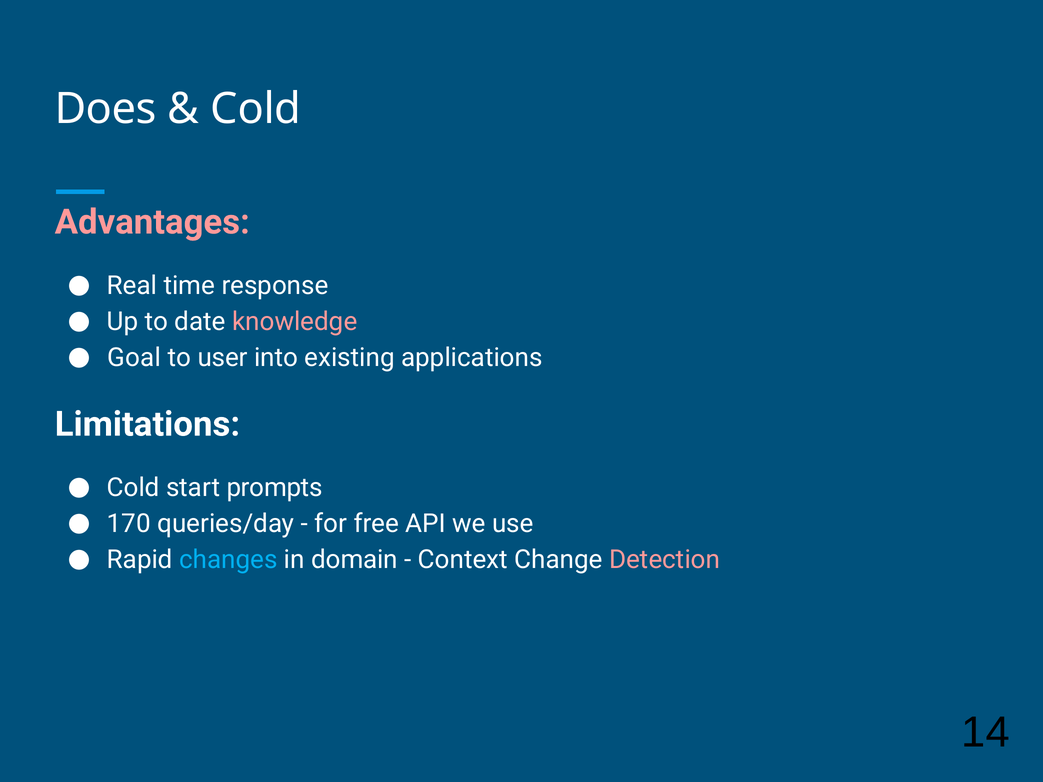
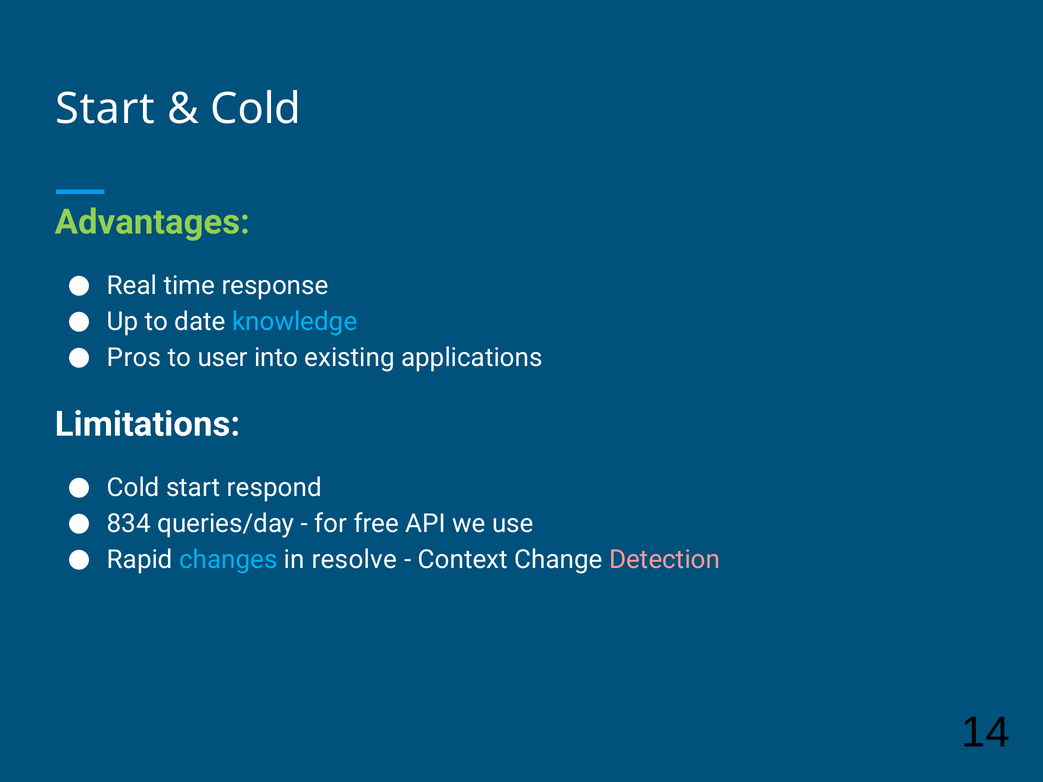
Does at (106, 109): Does -> Start
Advantages colour: pink -> light green
knowledge colour: pink -> light blue
Goal: Goal -> Pros
prompts: prompts -> respond
170: 170 -> 834
domain: domain -> resolve
